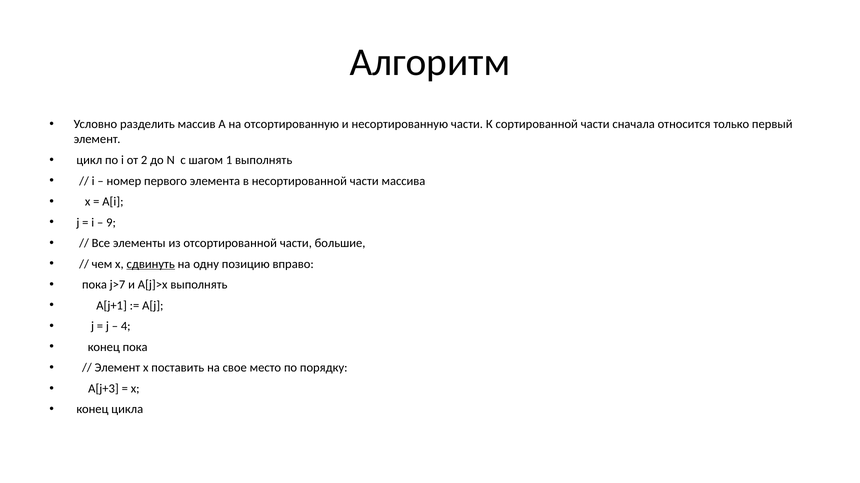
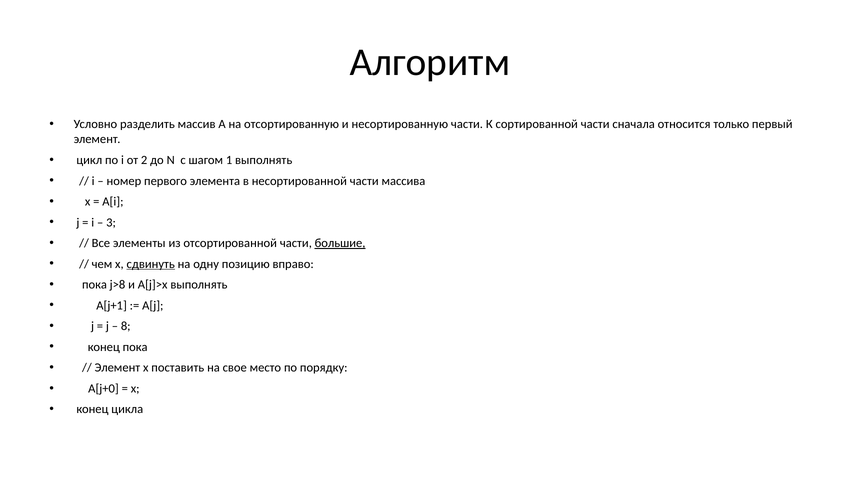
9: 9 -> 3
большие underline: none -> present
j>7: j>7 -> j>8
4: 4 -> 8
A[j+3: A[j+3 -> A[j+0
